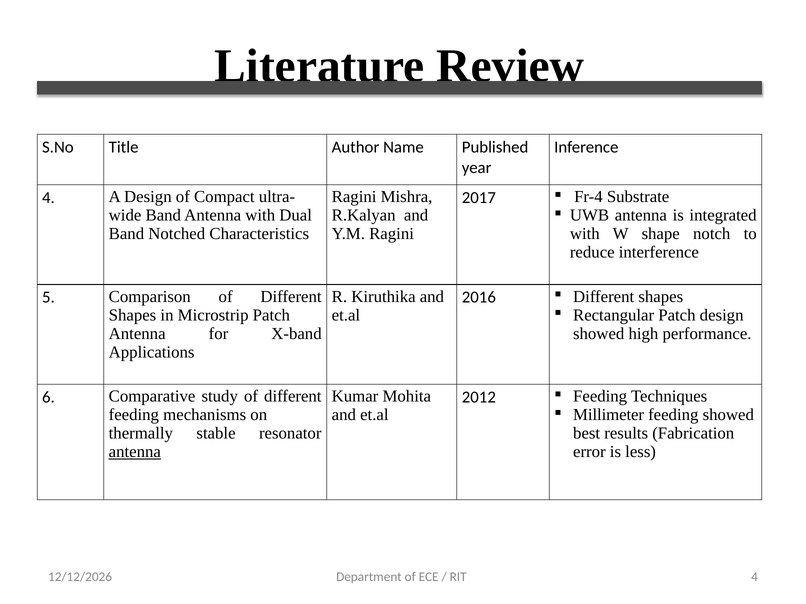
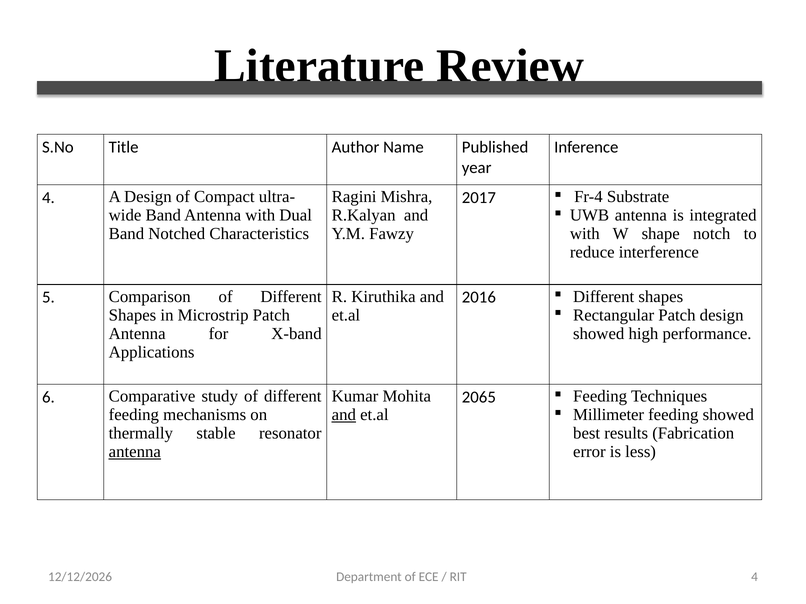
Y.M Ragini: Ragini -> Fawzy
2012: 2012 -> 2065
and at (344, 415) underline: none -> present
